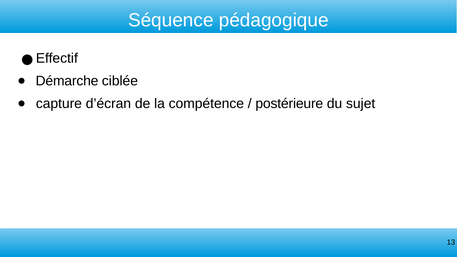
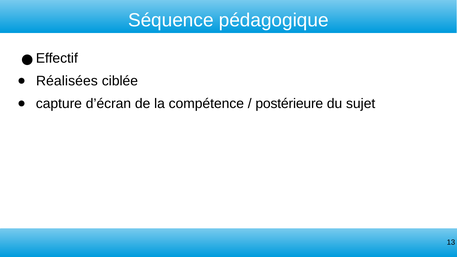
Démarche: Démarche -> Réalisées
